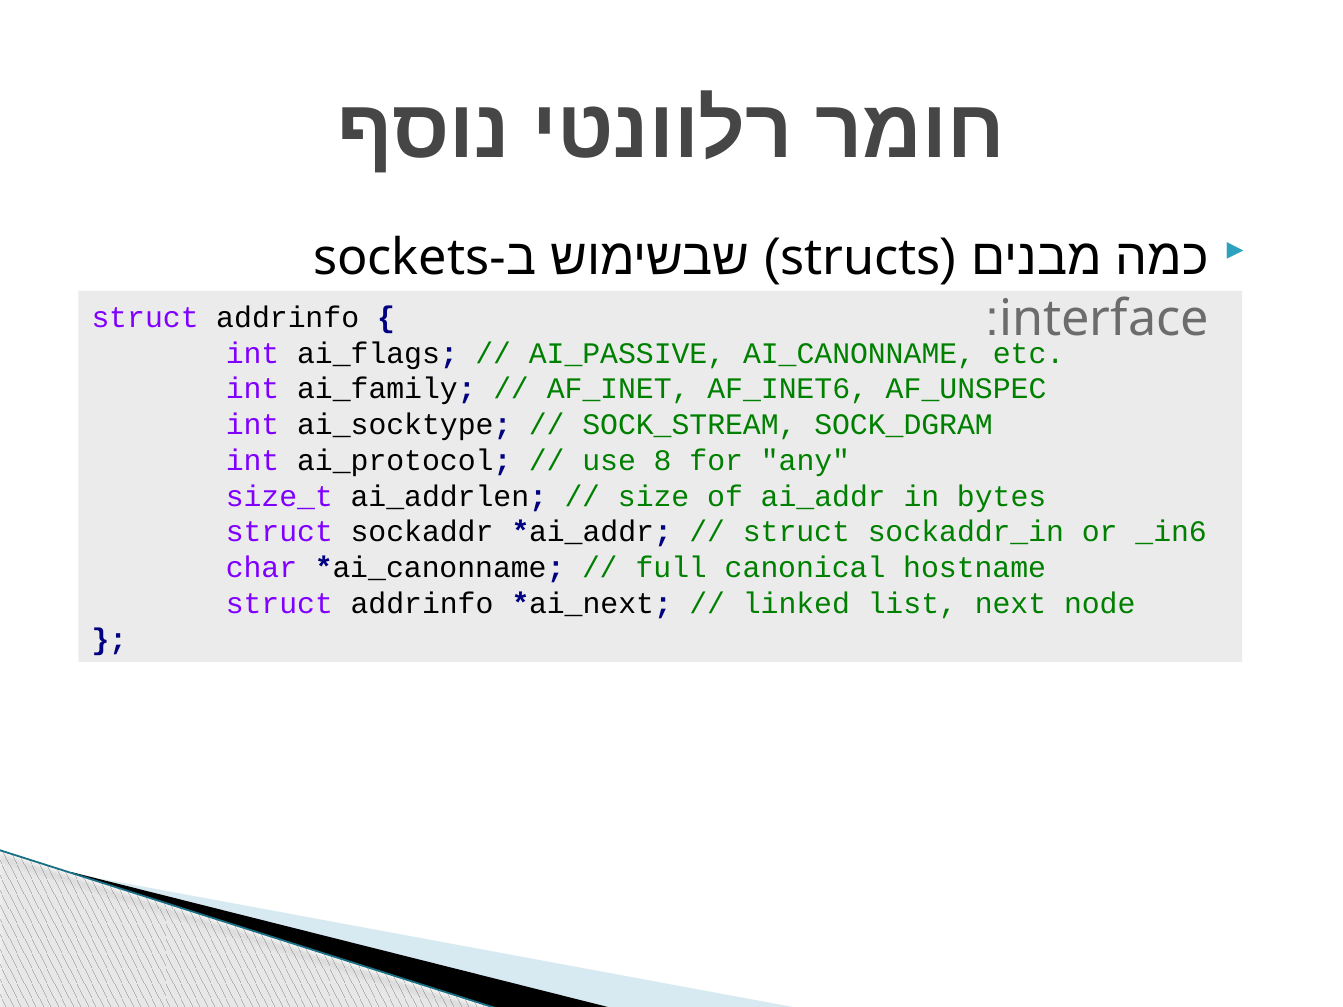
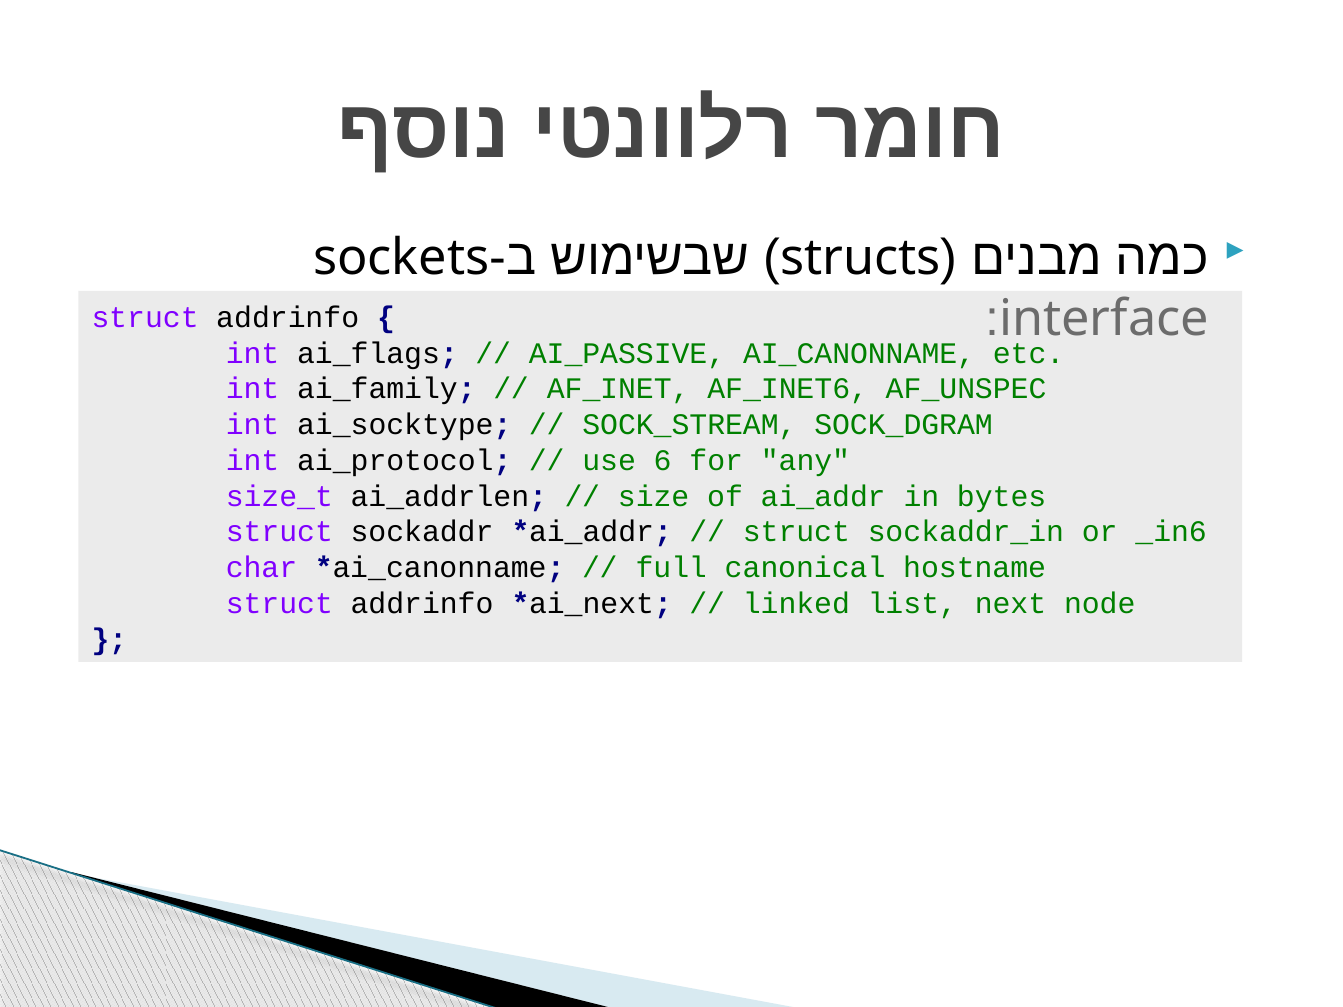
8: 8 -> 6
